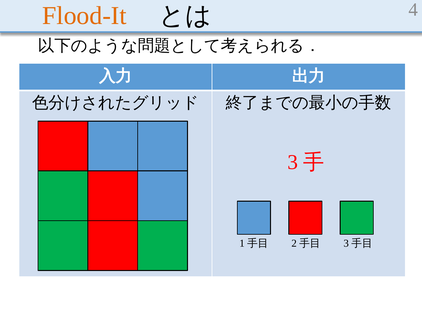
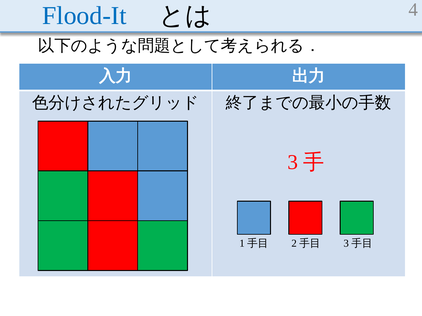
Flood-It colour: orange -> blue
